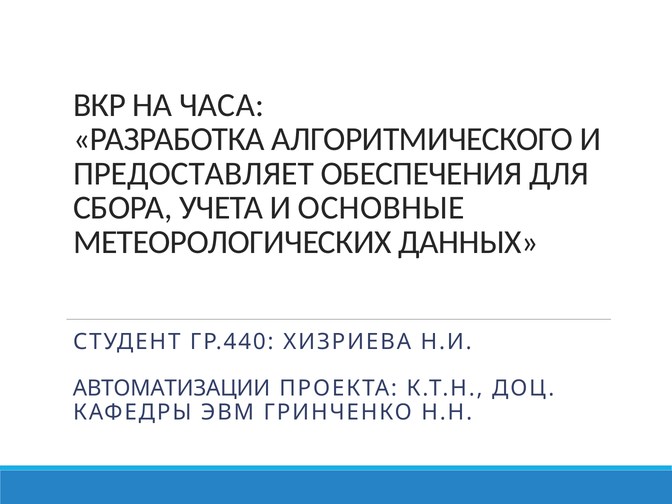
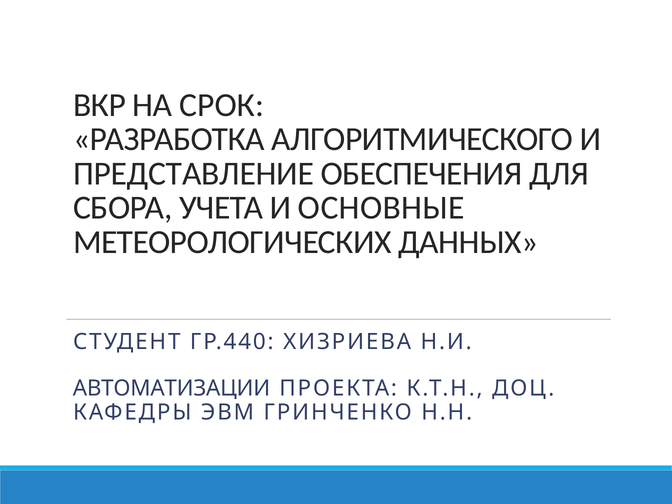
ЧАСА: ЧАСА -> СРОК
ПРЕДОСТАВЛЯЕТ: ПРЕДОСТАВЛЯЕТ -> ПРЕДСТАВЛЕНИЕ
